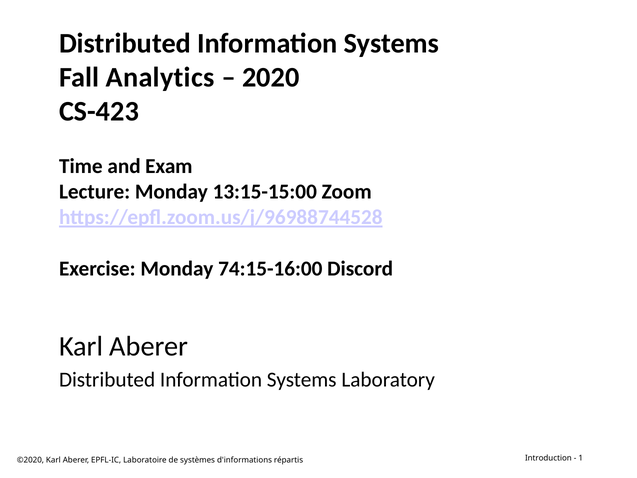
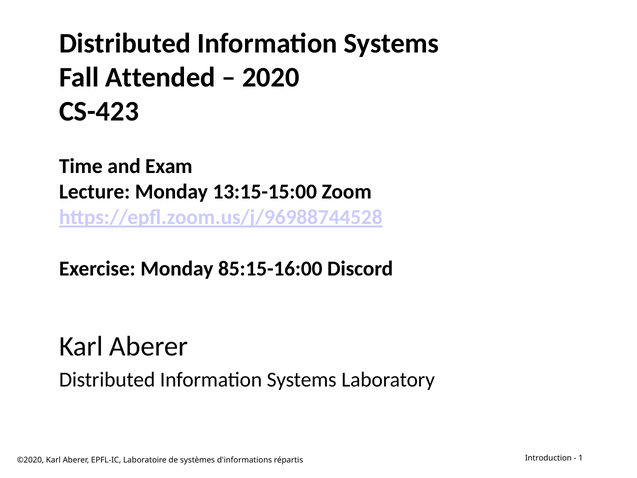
Analytics: Analytics -> Attended
74:15-16:00: 74:15-16:00 -> 85:15-16:00
